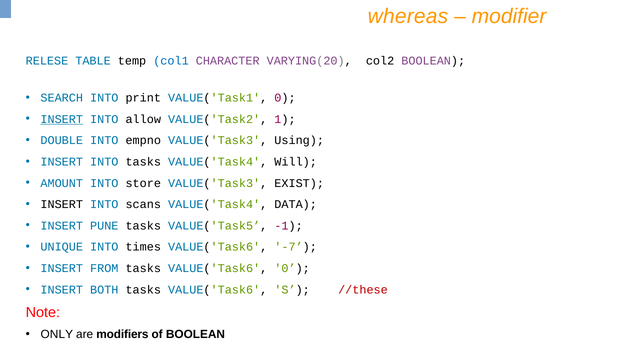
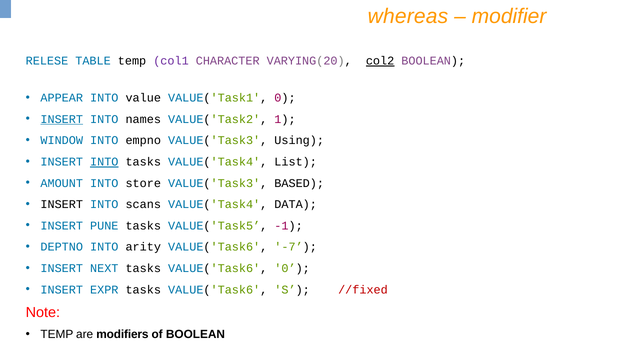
col1 colour: blue -> purple
col2 underline: none -> present
SEARCH: SEARCH -> APPEAR
print: print -> value
allow: allow -> names
DOUBLE: DOUBLE -> WINDOW
INTO at (104, 162) underline: none -> present
Will: Will -> List
EXIST: EXIST -> BASED
UNIQUE: UNIQUE -> DEPTNO
times: times -> arity
FROM: FROM -> NEXT
BOTH: BOTH -> EXPR
//these: //these -> //fixed
ONLY at (57, 334): ONLY -> TEMP
